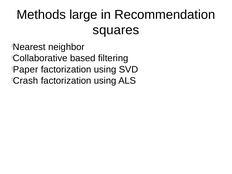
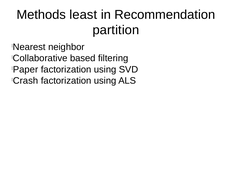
large: large -> least
squares: squares -> partition
